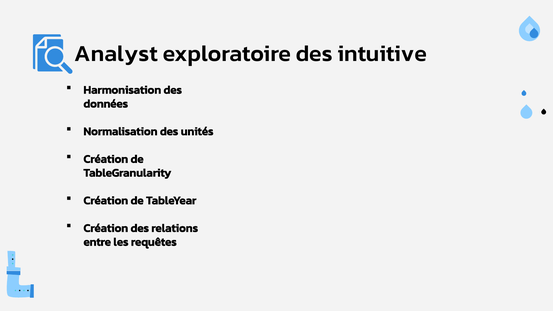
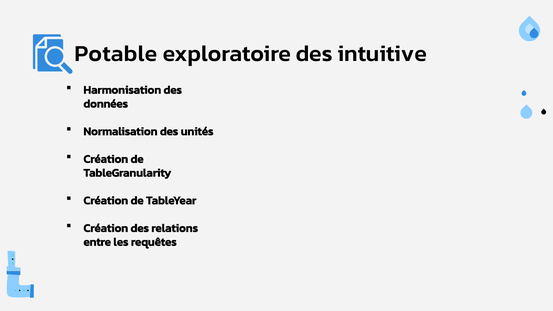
Analyst: Analyst -> Potable
